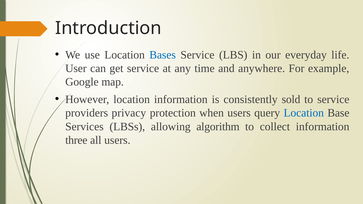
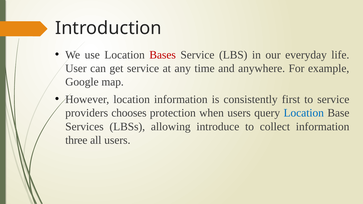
Bases colour: blue -> red
sold: sold -> first
privacy: privacy -> chooses
algorithm: algorithm -> introduce
